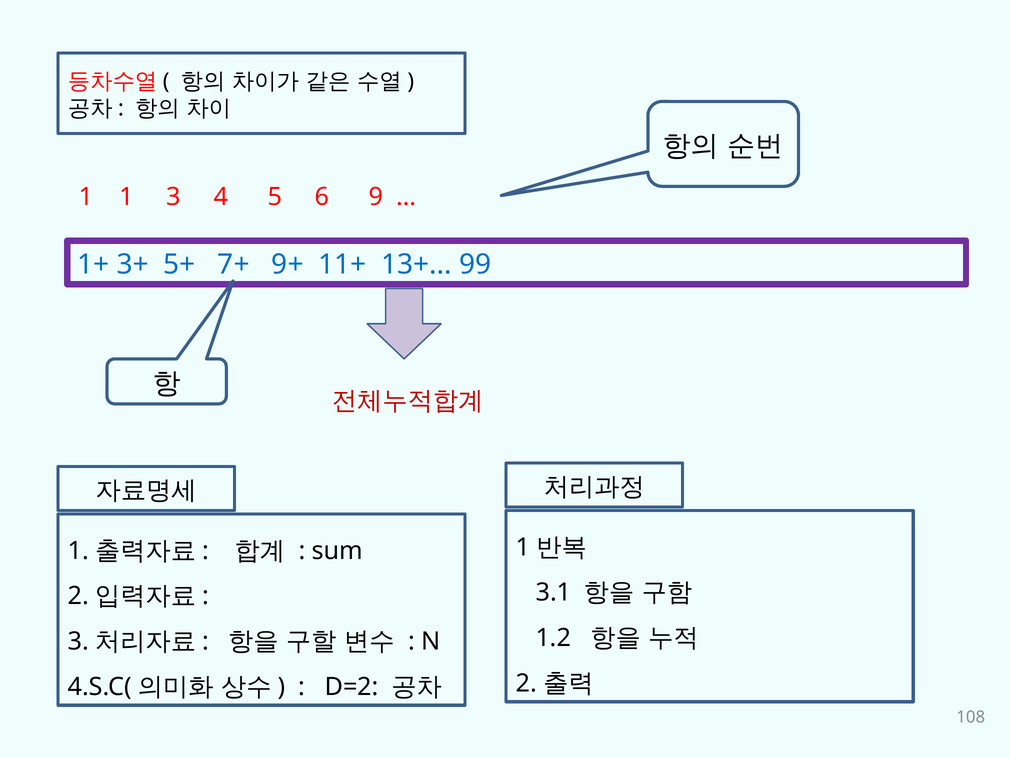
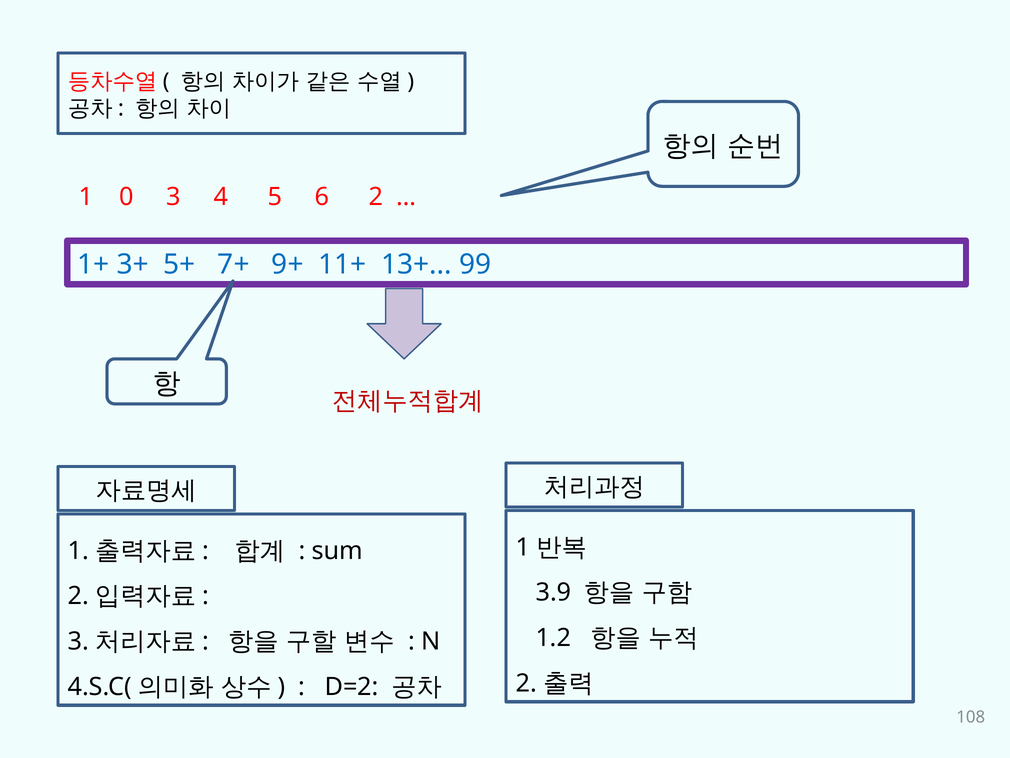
1 1: 1 -> 0
9: 9 -> 2
3.1: 3.1 -> 3.9
